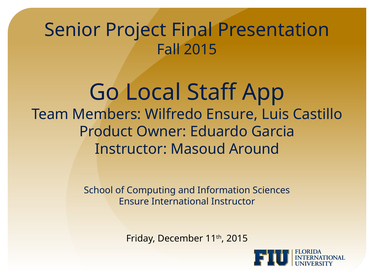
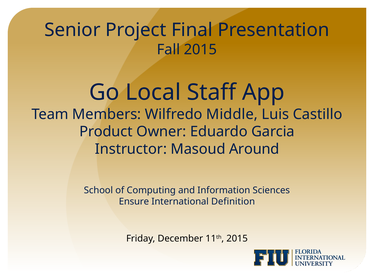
Wilfredo Ensure: Ensure -> Middle
International Instructor: Instructor -> Definition
